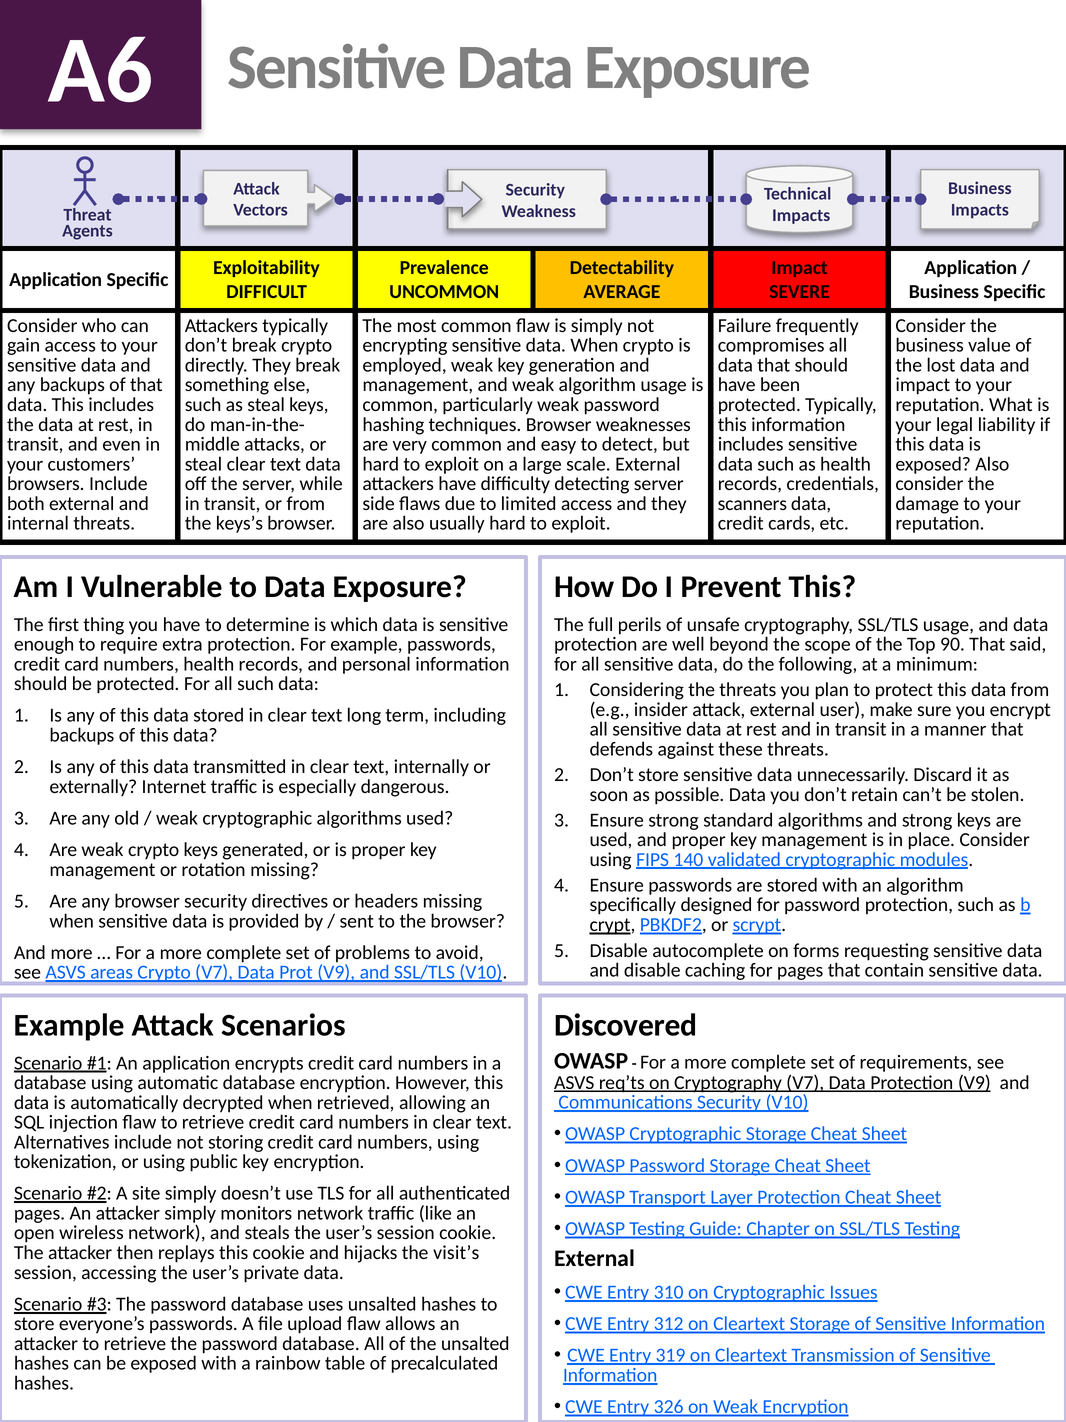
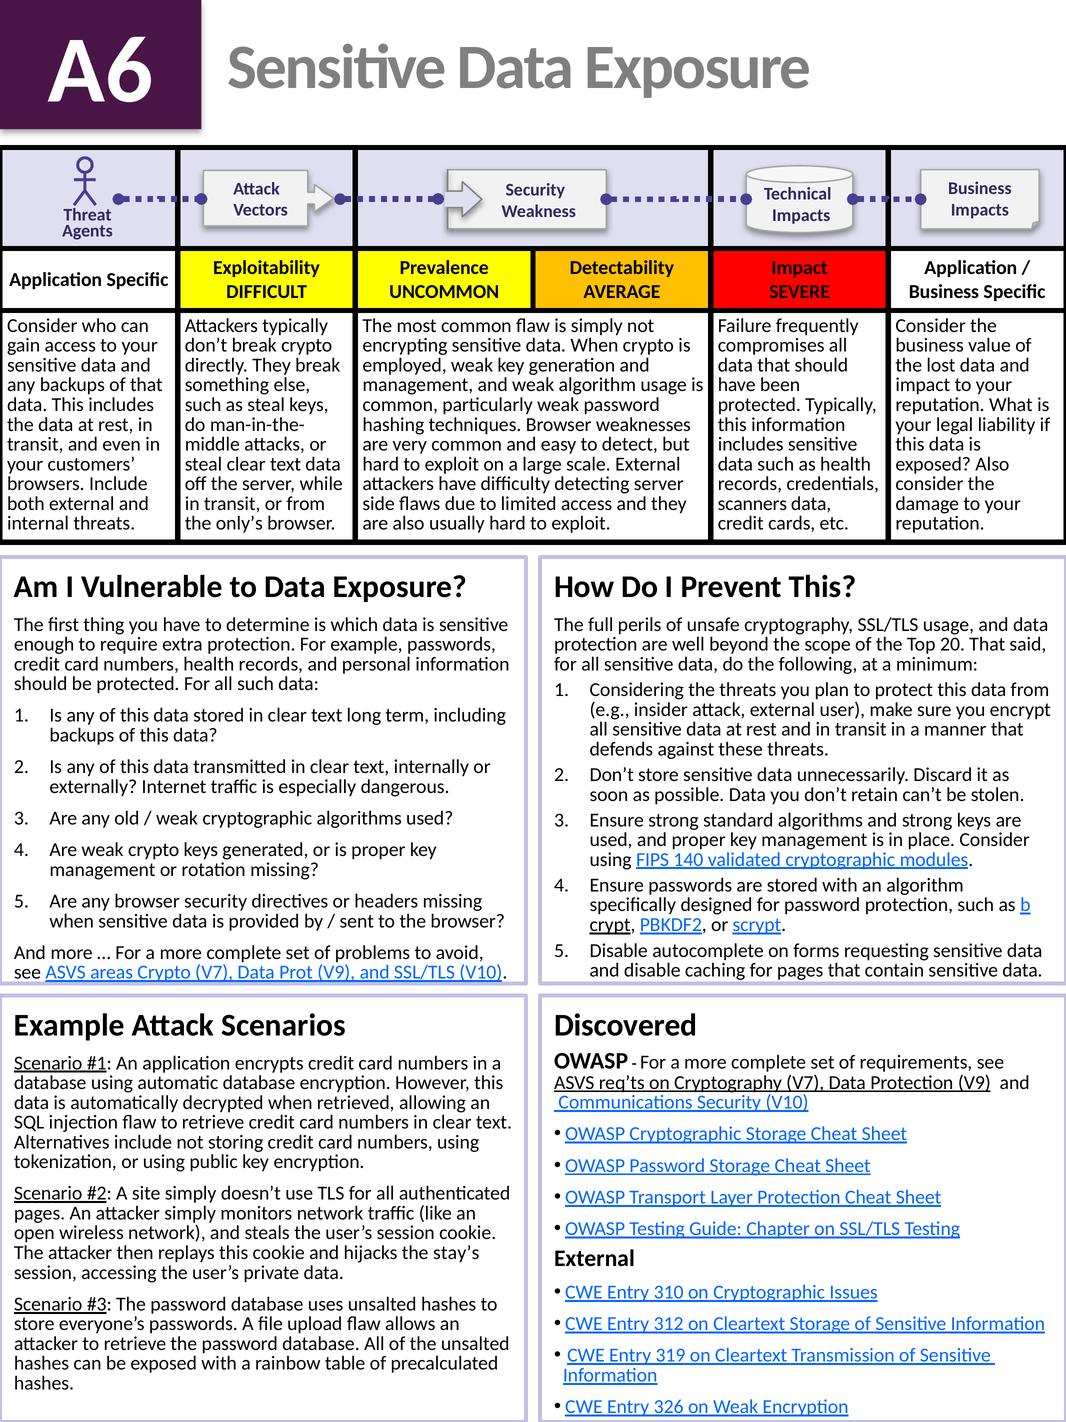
keys’s: keys’s -> only’s
90: 90 -> 20
visit’s: visit’s -> stay’s
